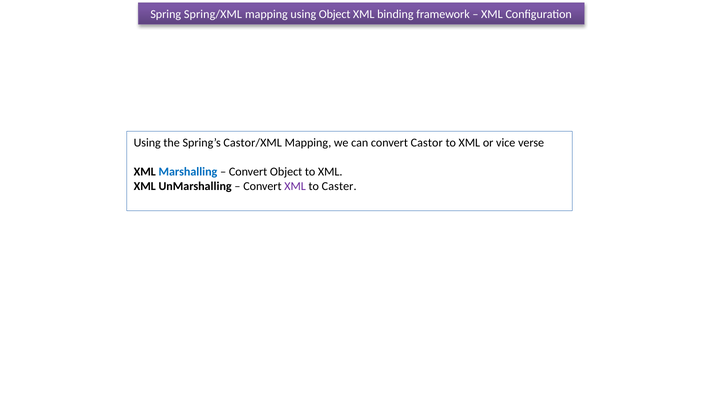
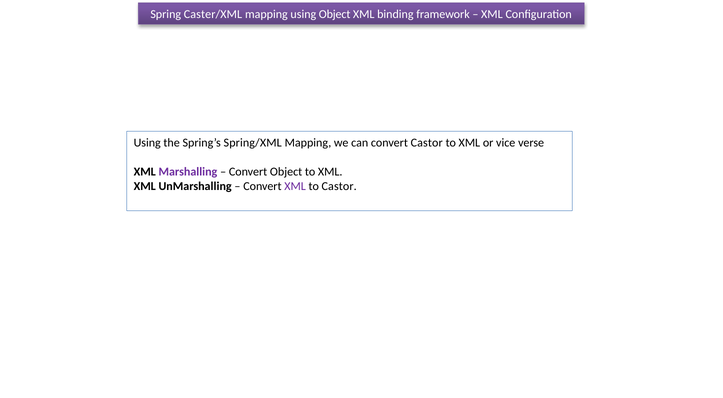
Spring/XML: Spring/XML -> Caster/XML
Castor/XML: Castor/XML -> Spring/XML
Marshalling colour: blue -> purple
to Caster: Caster -> Castor
